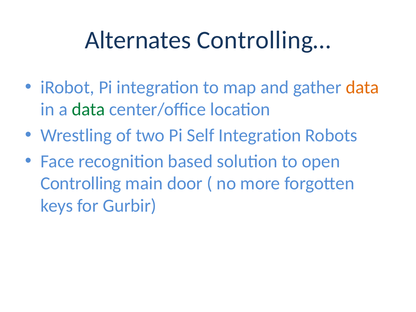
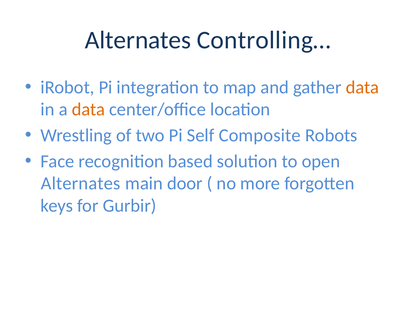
data at (88, 109) colour: green -> orange
Self Integration: Integration -> Composite
Controlling at (81, 183): Controlling -> Alternates
